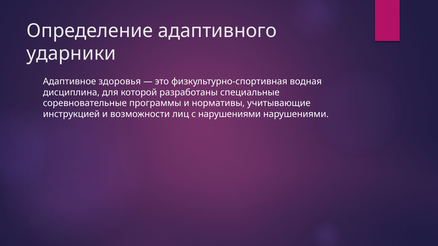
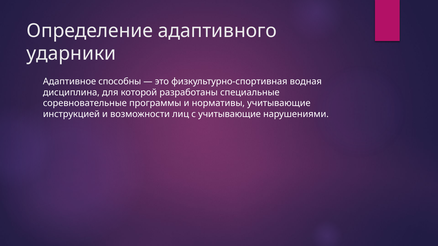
здоровья: здоровья -> способны
с нарушениями: нарушениями -> учитывающие
